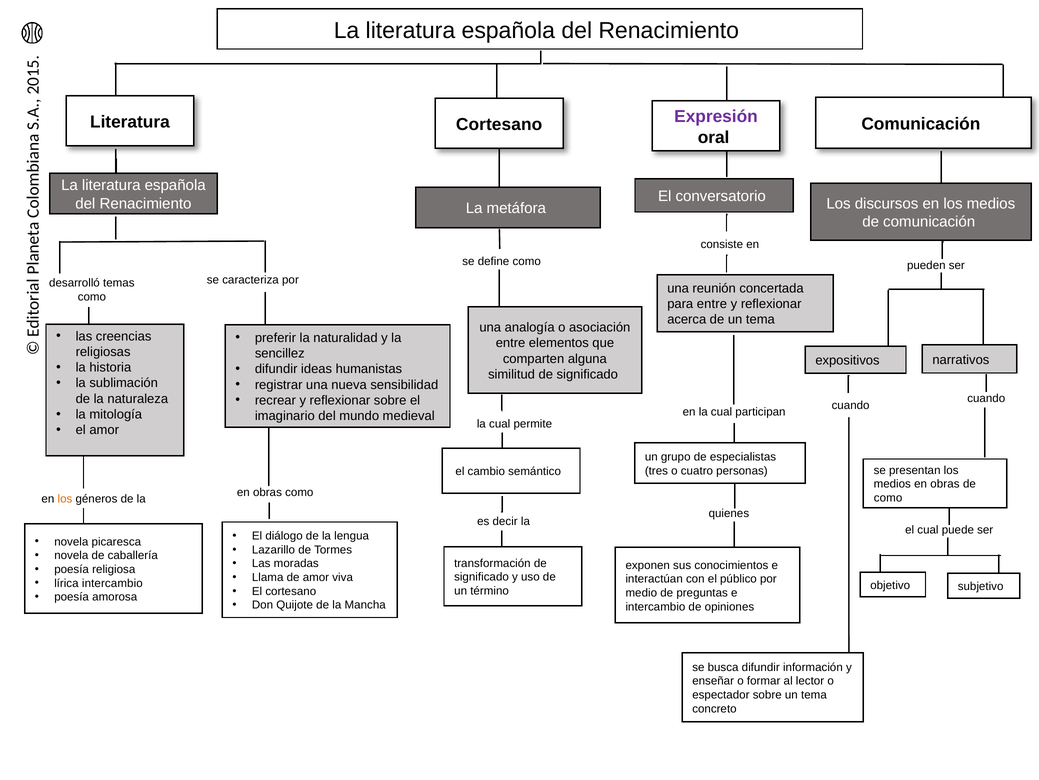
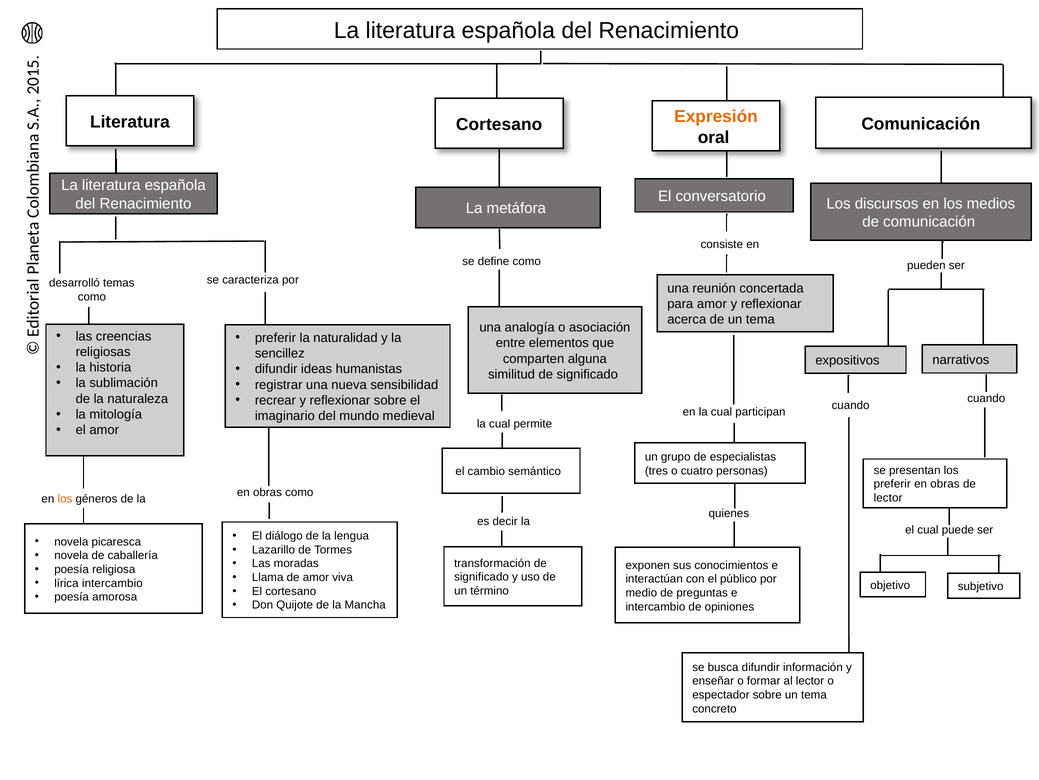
Expresión colour: purple -> orange
para entre: entre -> amor
medios at (892, 484): medios -> preferir
como at (888, 497): como -> lector
